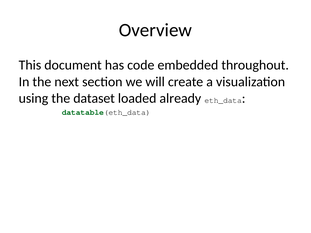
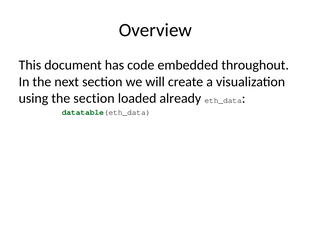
the dataset: dataset -> section
